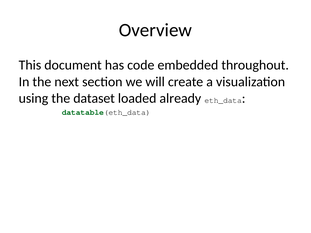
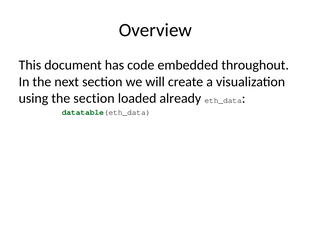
the dataset: dataset -> section
